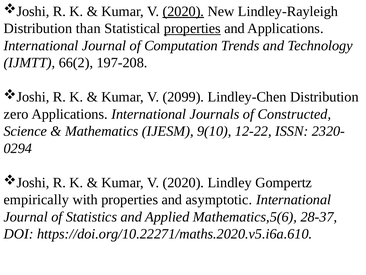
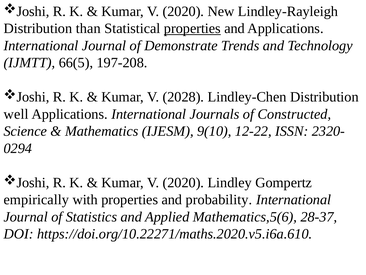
2020 at (183, 11) underline: present -> none
Computation: Computation -> Demonstrate
66(2: 66(2 -> 66(5
2099: 2099 -> 2028
zero: zero -> well
asymptotic: asymptotic -> probability
